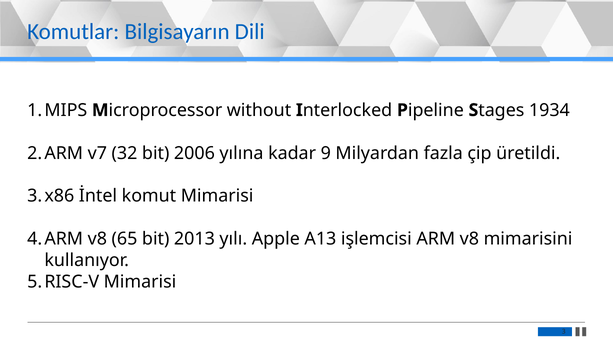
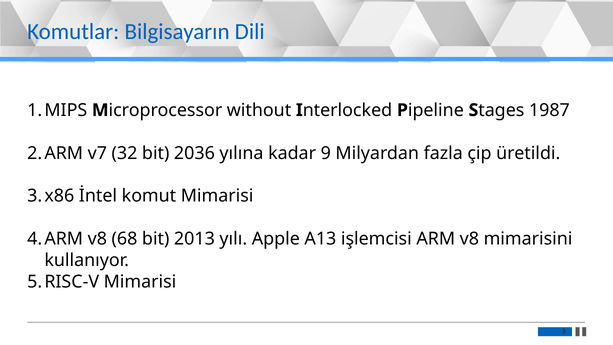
1934: 1934 -> 1987
2006: 2006 -> 2036
65: 65 -> 68
